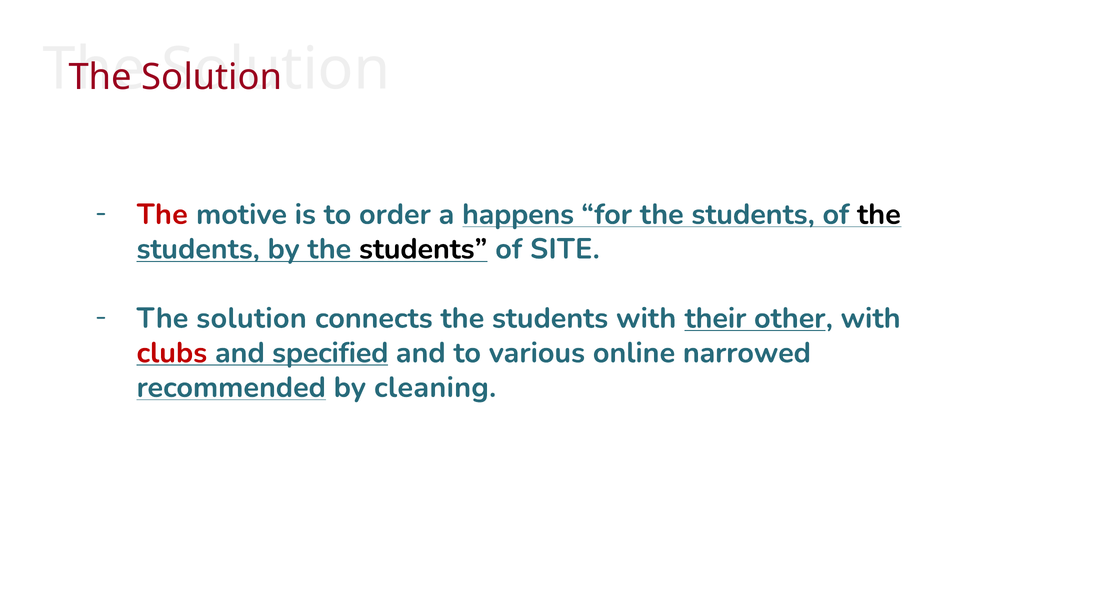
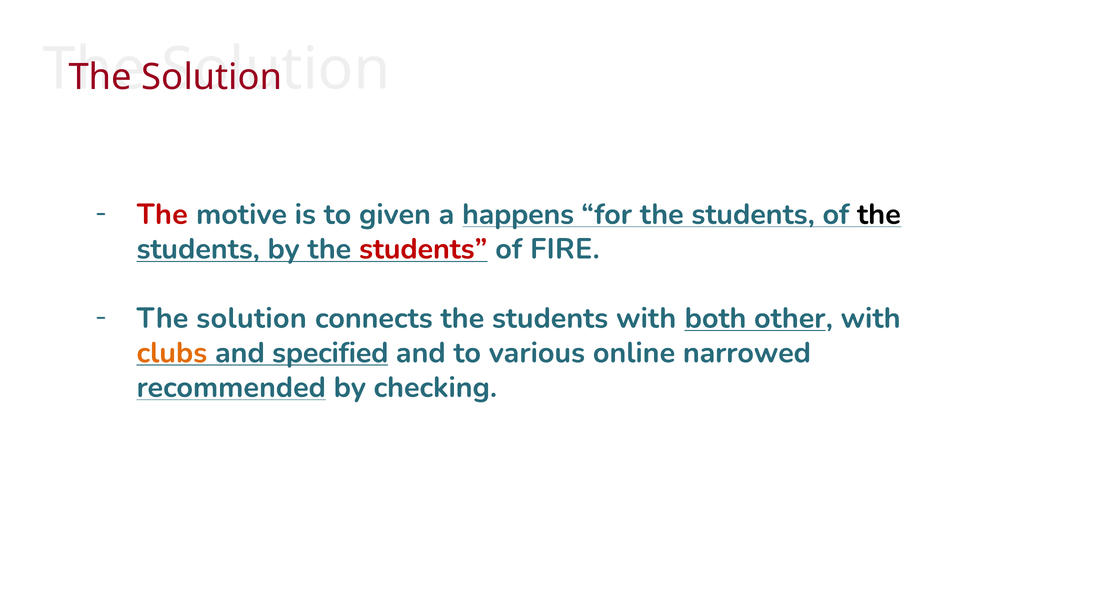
order: order -> given
students at (423, 249) colour: black -> red
SITE: SITE -> FIRE
their: their -> both
clubs colour: red -> orange
cleaning: cleaning -> checking
